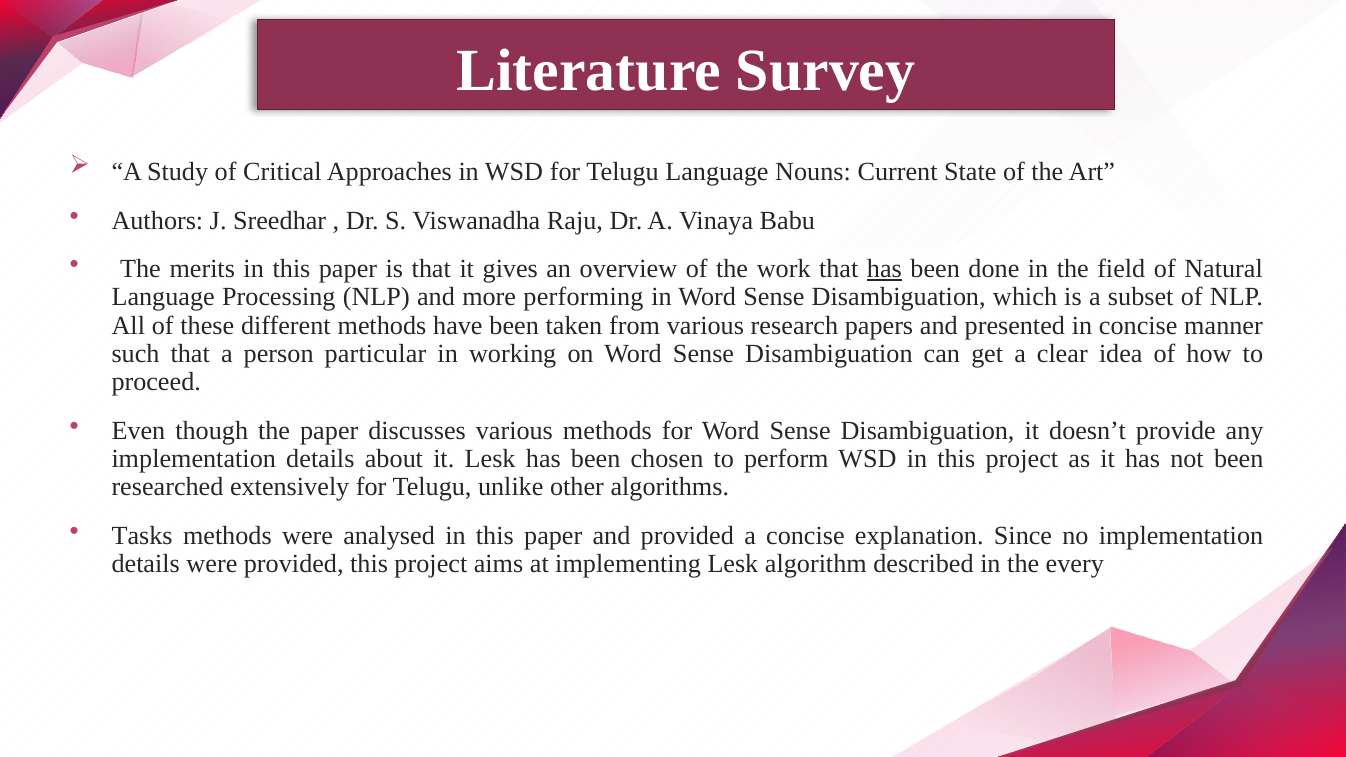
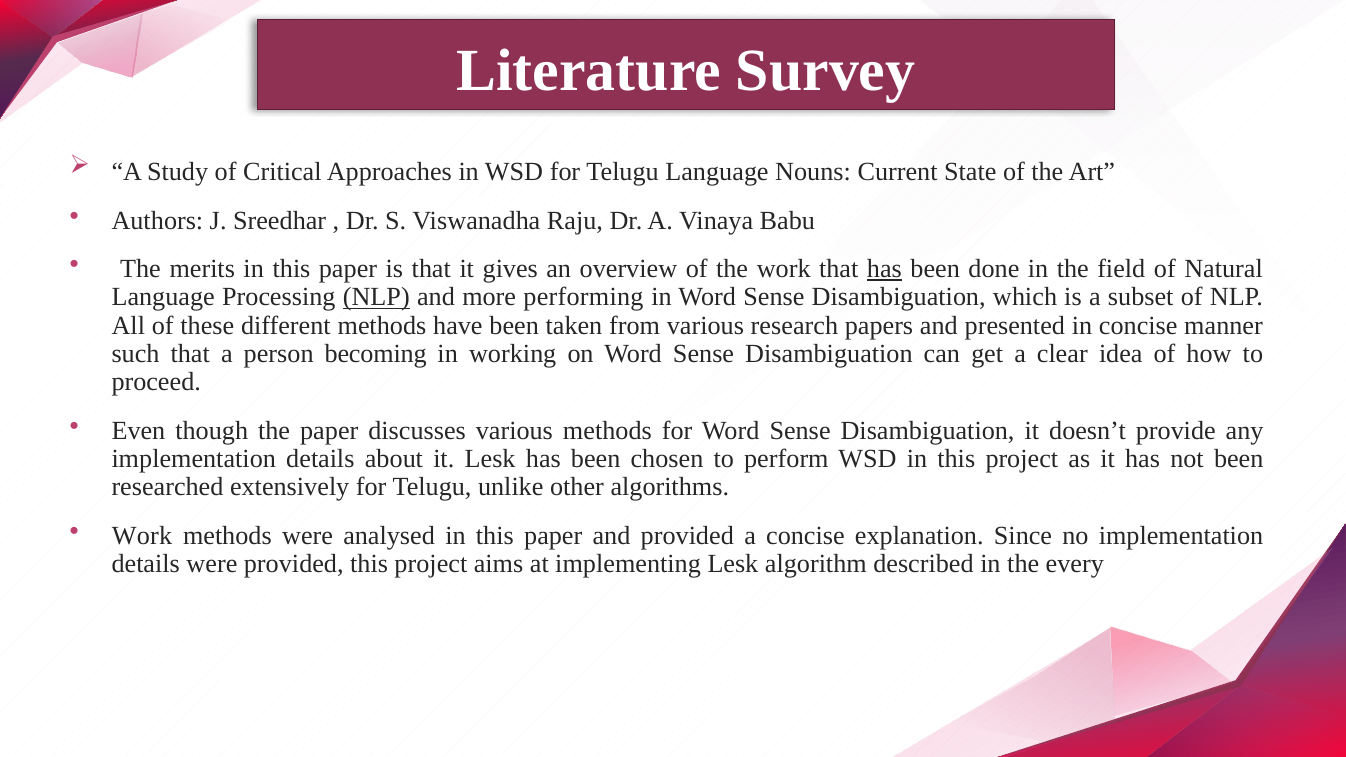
NLP at (376, 297) underline: none -> present
particular: particular -> becoming
Tasks at (142, 536): Tasks -> Work
